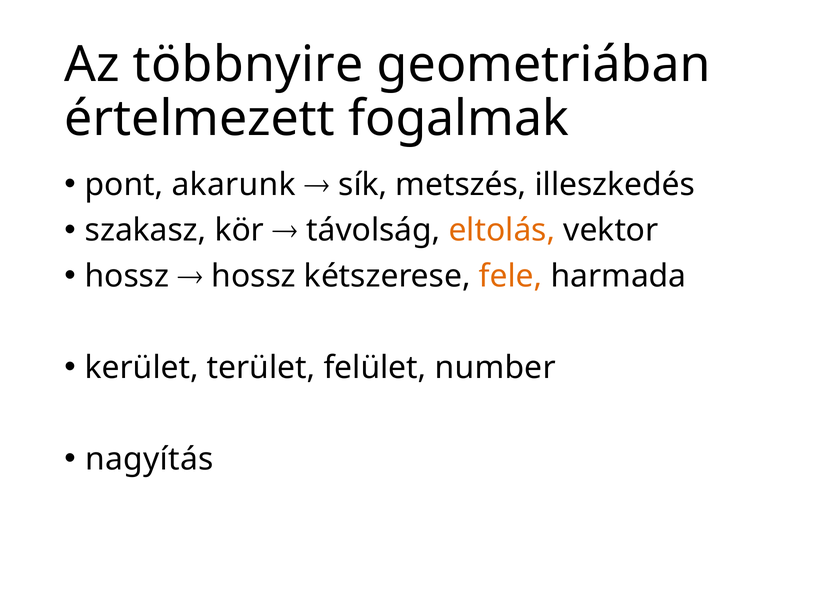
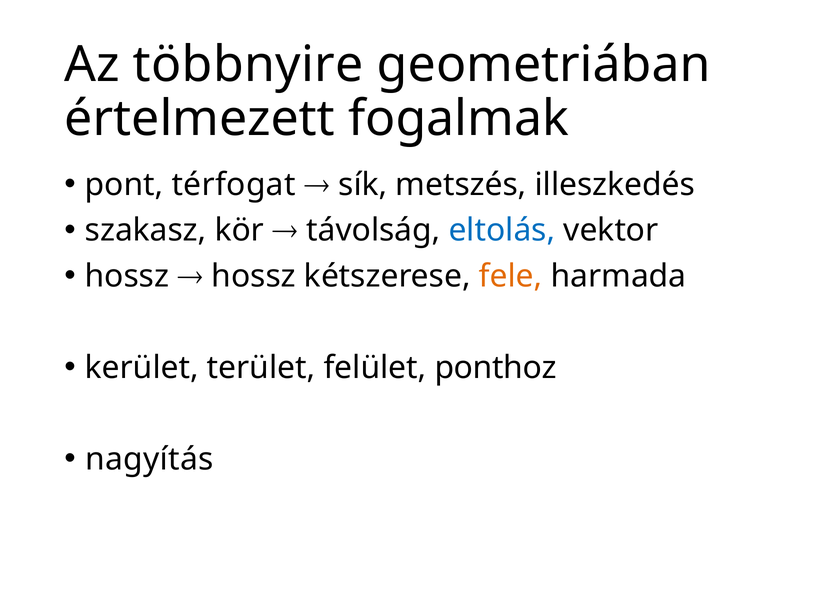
akarunk: akarunk -> térfogat
eltolás colour: orange -> blue
number: number -> ponthoz
